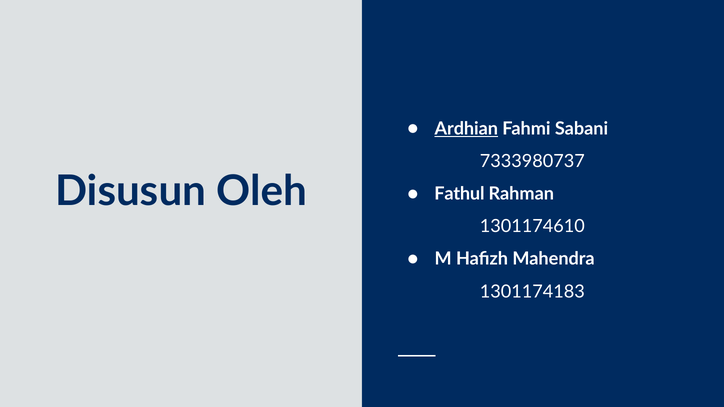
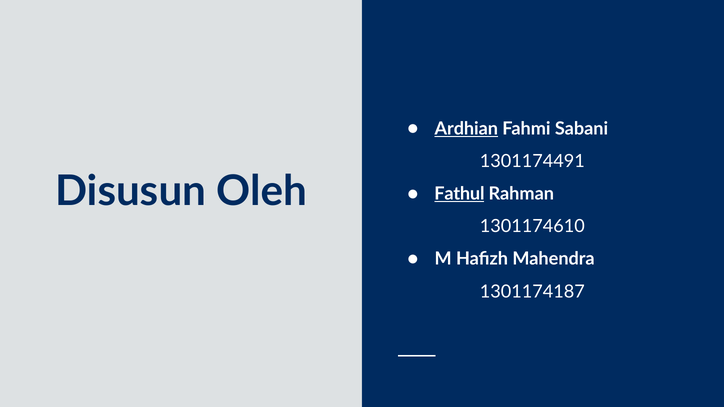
7333980737: 7333980737 -> 1301174491
Fathul underline: none -> present
1301174183: 1301174183 -> 1301174187
